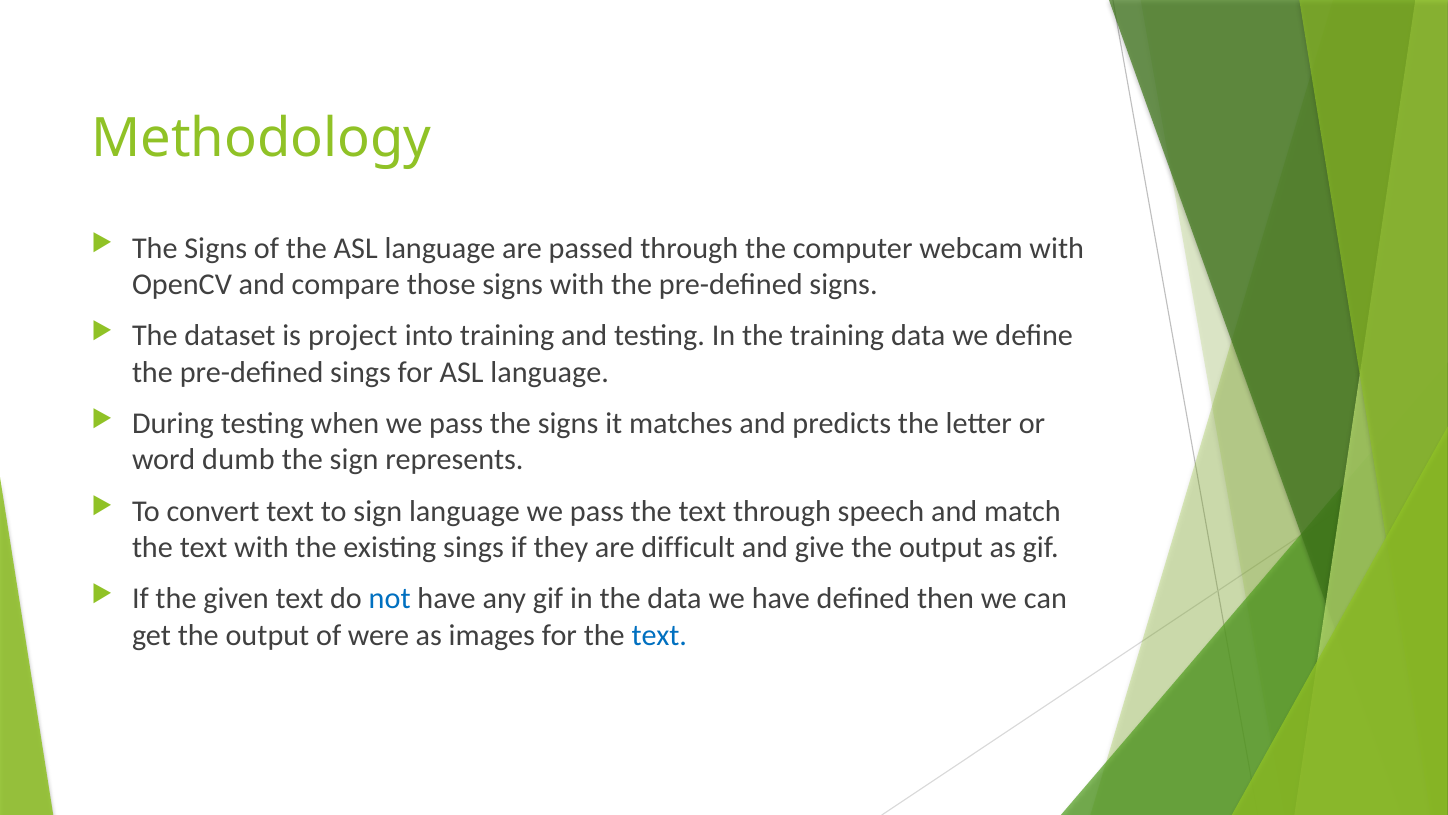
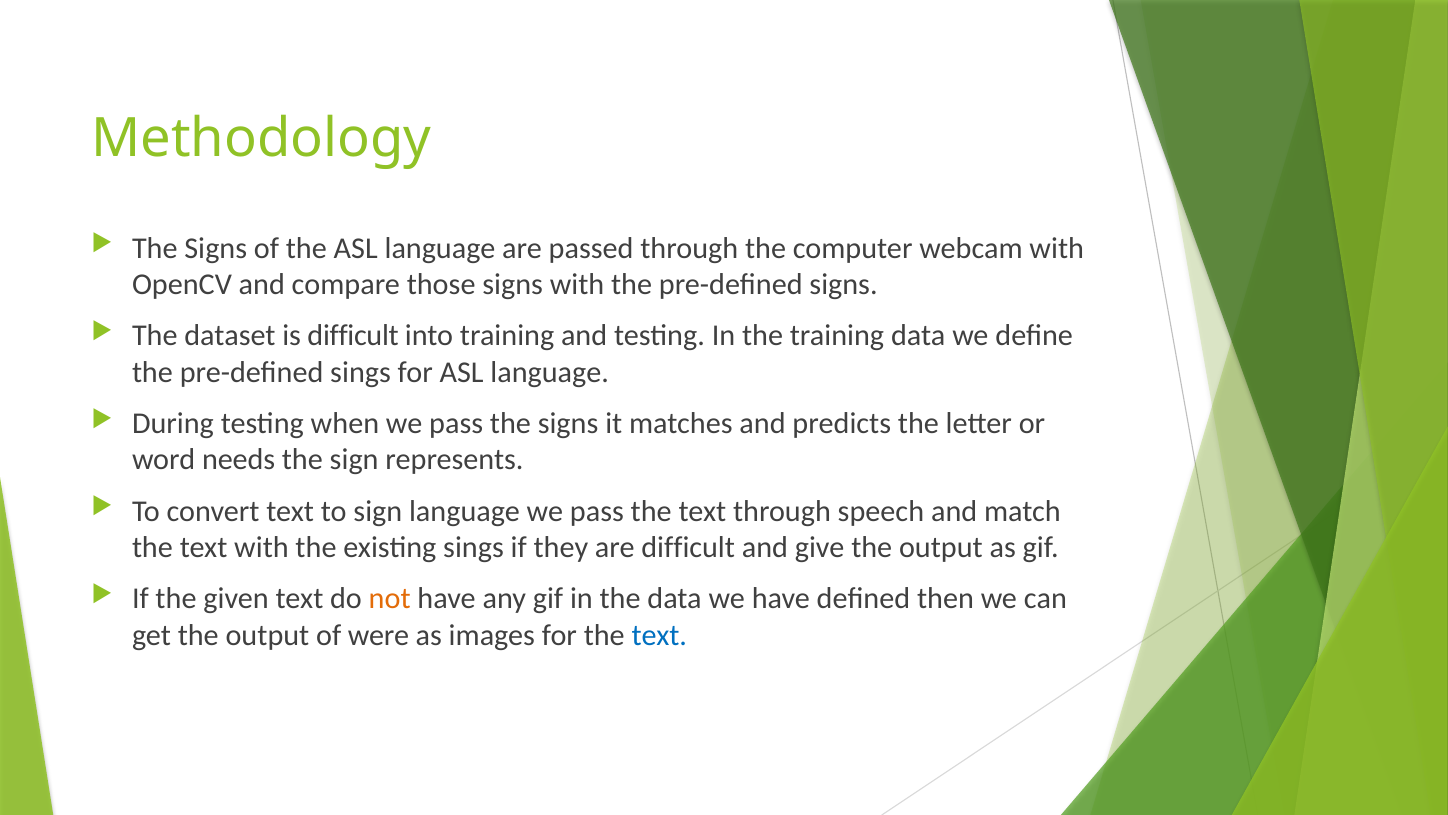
is project: project -> difficult
dumb: dumb -> needs
not colour: blue -> orange
